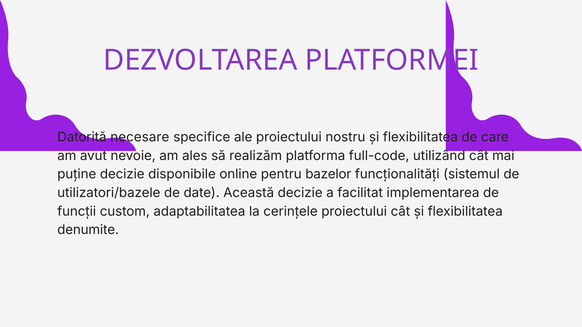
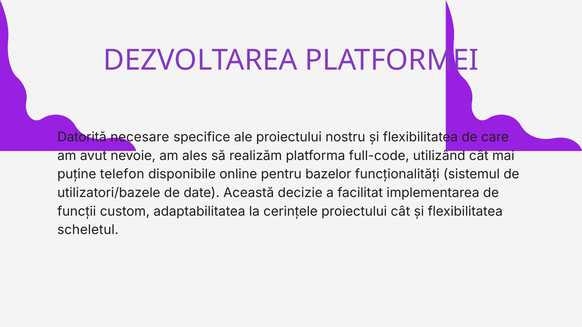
puține decizie: decizie -> telefon
denumite: denumite -> scheletul
